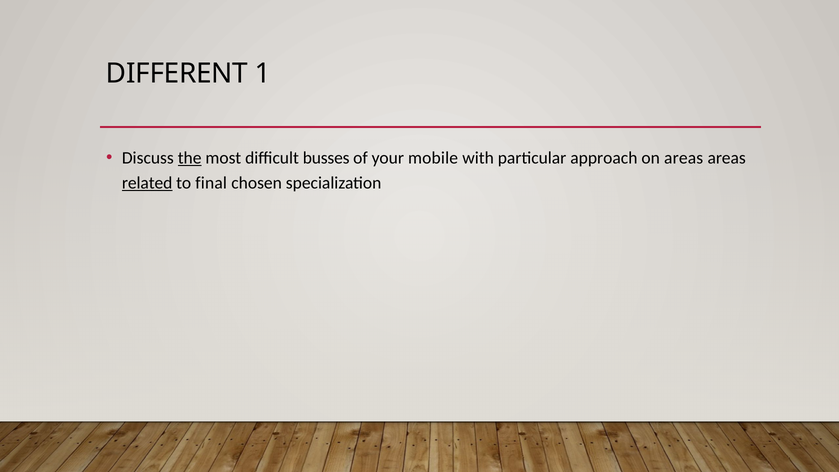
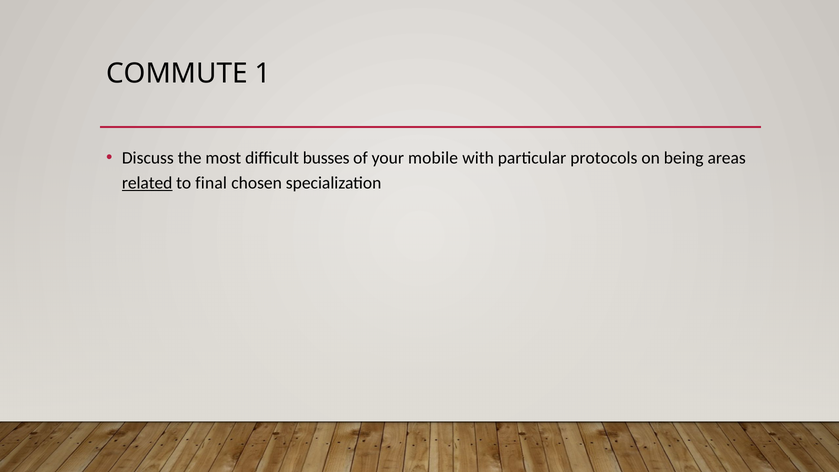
DIFFERENT: DIFFERENT -> COMMUTE
the underline: present -> none
approach: approach -> protocols
on areas: areas -> being
